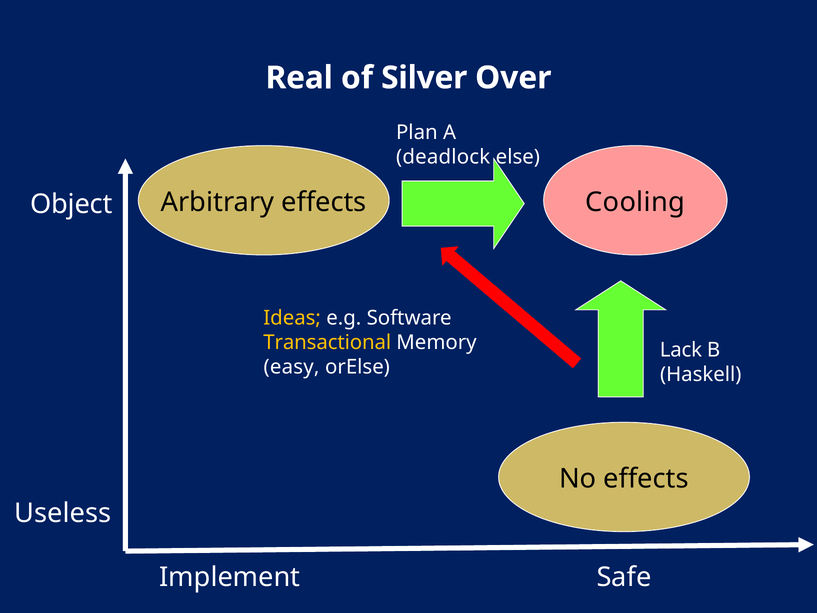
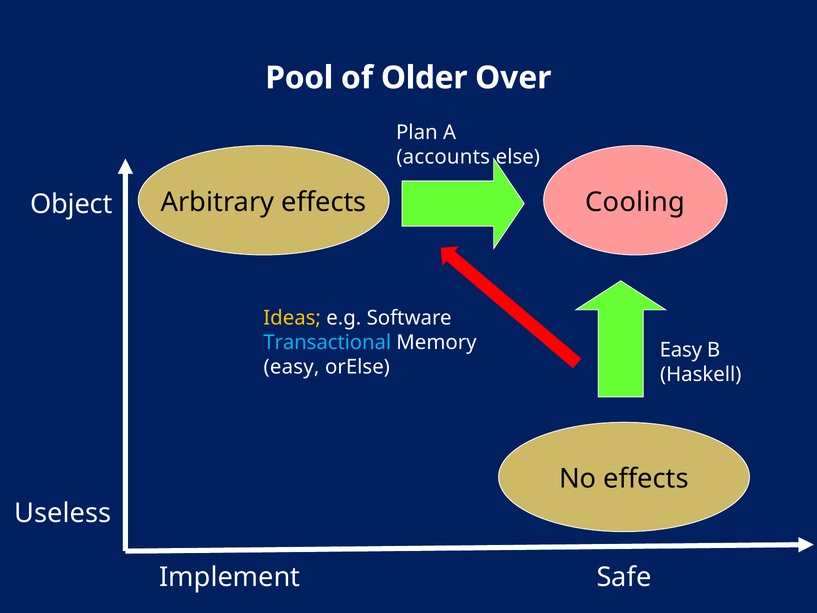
Real: Real -> Pool
Silver: Silver -> Older
deadlock: deadlock -> accounts
Transactional colour: yellow -> light blue
Lack at (681, 350): Lack -> Easy
